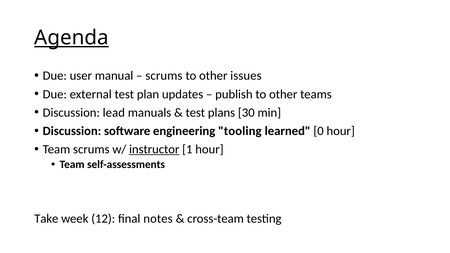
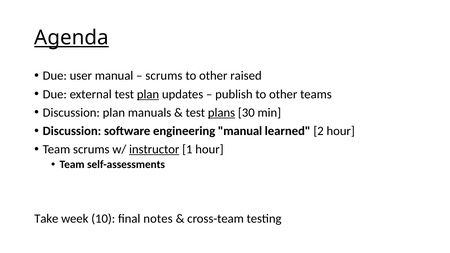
issues: issues -> raised
plan at (148, 94) underline: none -> present
Discussion lead: lead -> plan
plans underline: none -> present
engineering tooling: tooling -> manual
0: 0 -> 2
12: 12 -> 10
